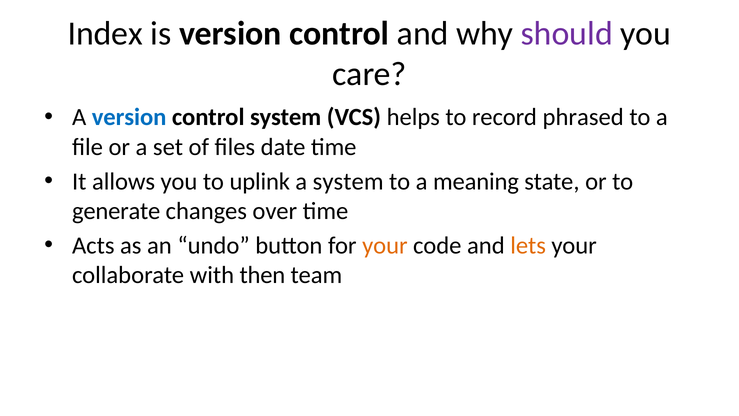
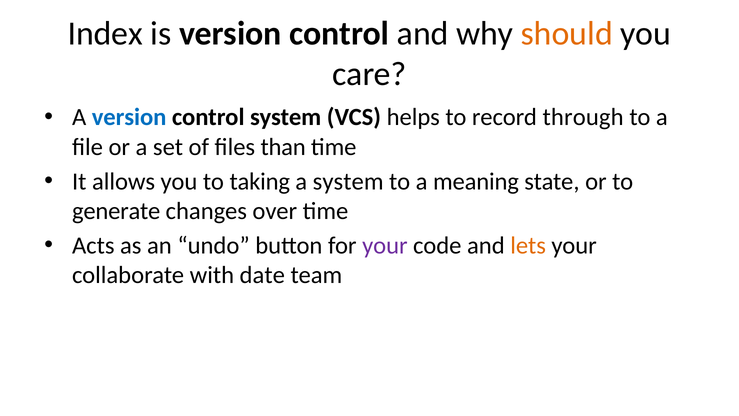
should colour: purple -> orange
phrased: phrased -> through
date: date -> than
uplink: uplink -> taking
your at (385, 245) colour: orange -> purple
then: then -> date
